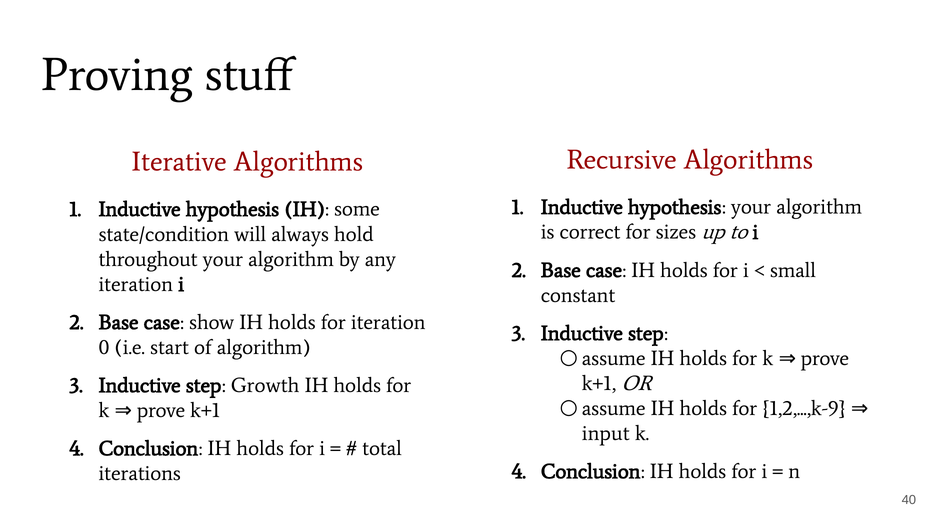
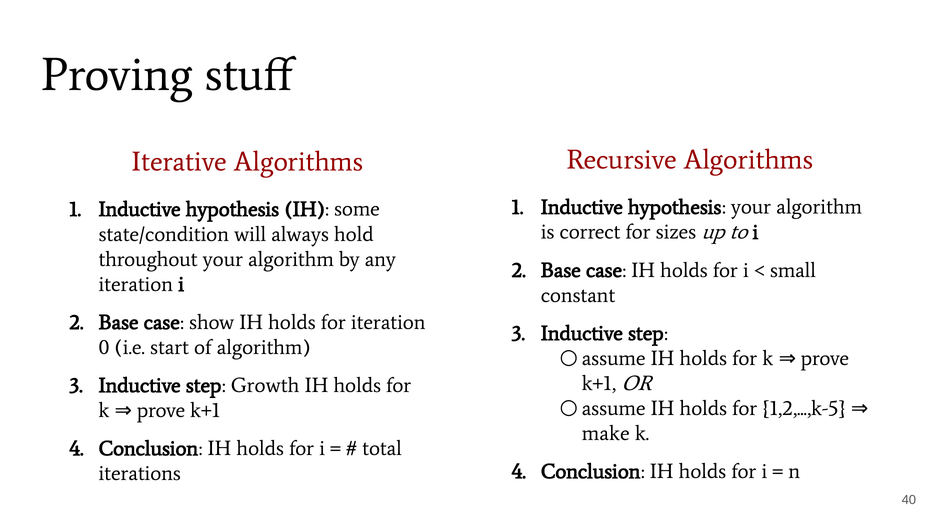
1,2,...,k-9: 1,2,...,k-9 -> 1,2,...,k-5
input: input -> make
